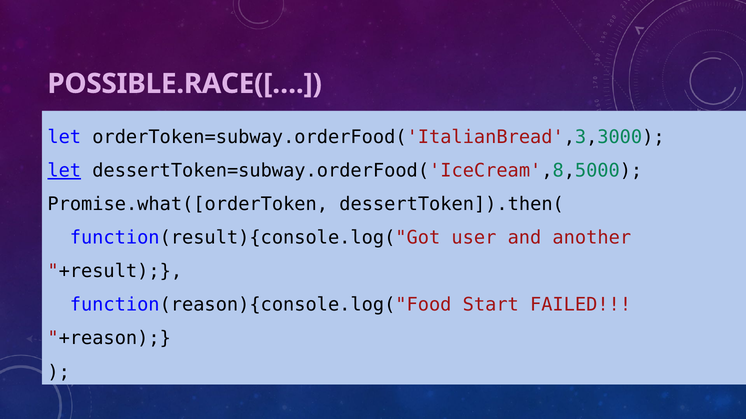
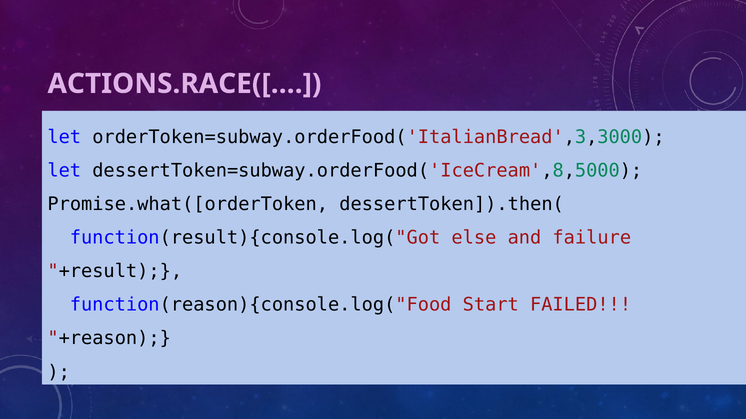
POSSIBLE.RACE([…: POSSIBLE.RACE([… -> ACTIONS.RACE([…
let at (64, 171) underline: present -> none
user: user -> else
another: another -> failure
